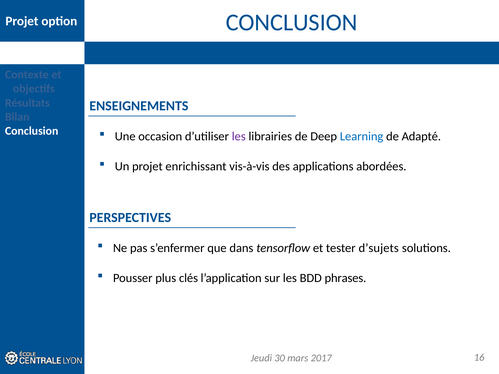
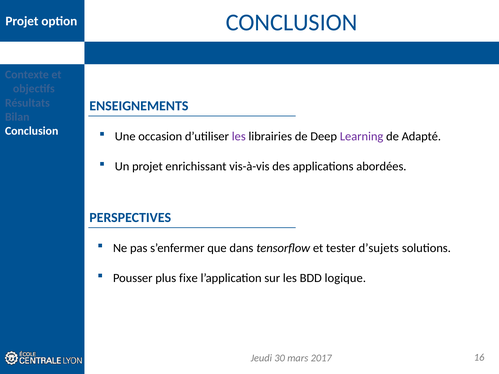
Learning colour: blue -> purple
clés: clés -> fixe
phrases: phrases -> logique
